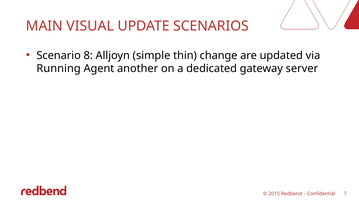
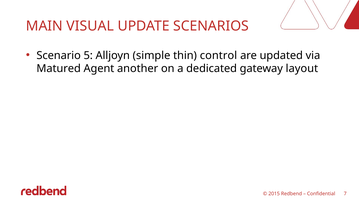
8: 8 -> 5
change: change -> control
Running: Running -> Matured
server: server -> layout
